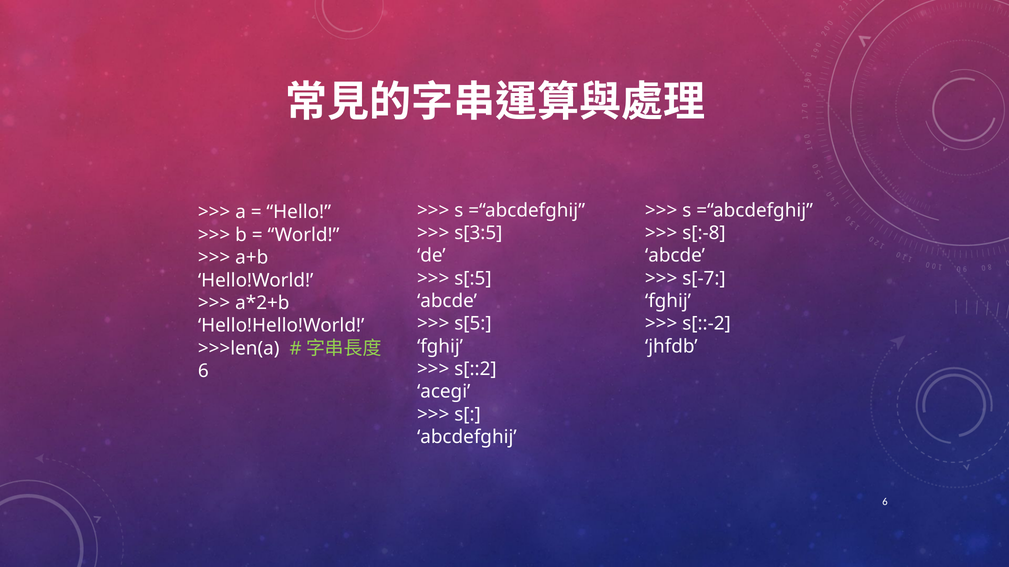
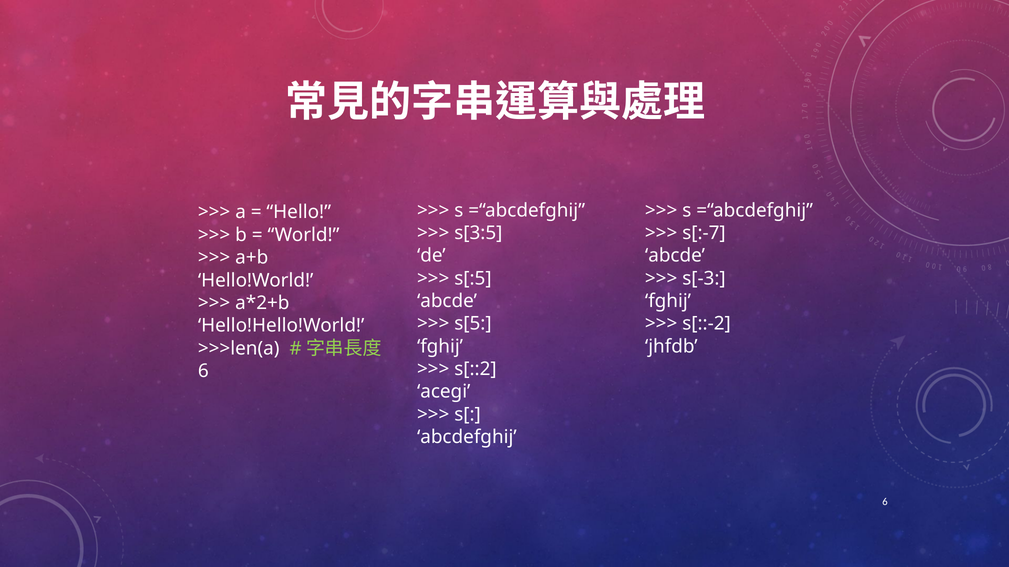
s[:-8: s[:-8 -> s[:-7
s[-7: s[-7 -> s[-3
